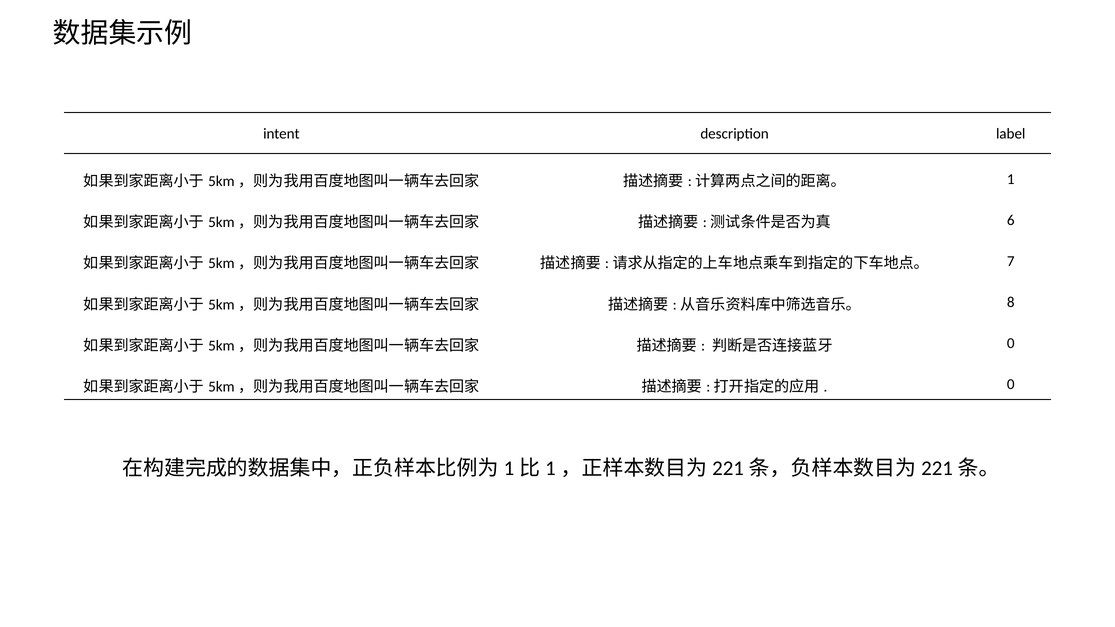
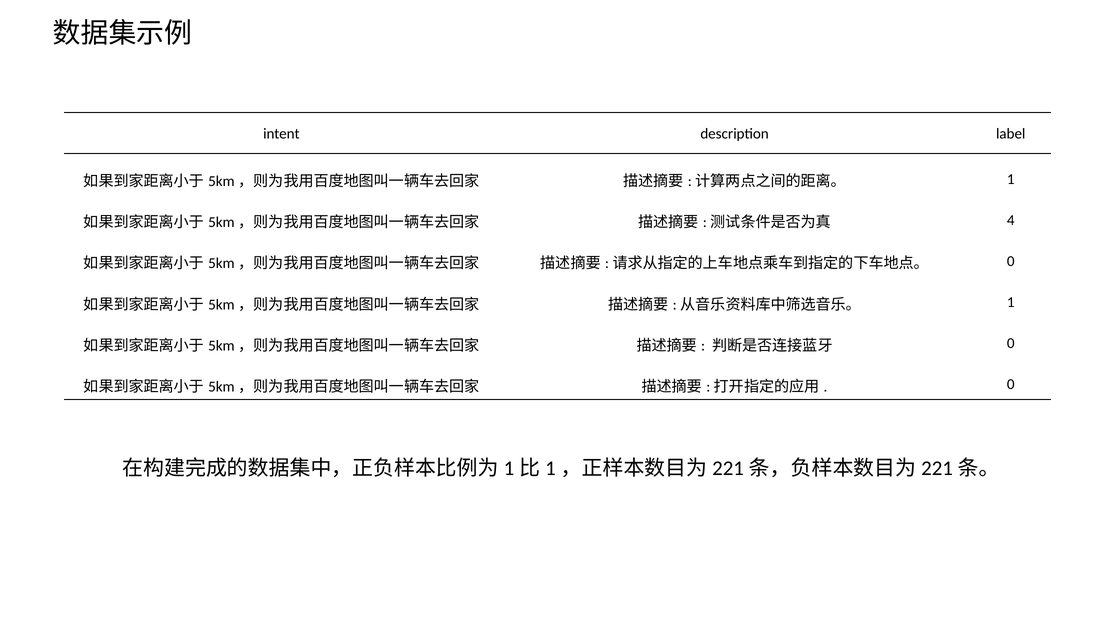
6: 6 -> 4
7 at (1011, 261): 7 -> 0
8 at (1011, 302): 8 -> 1
